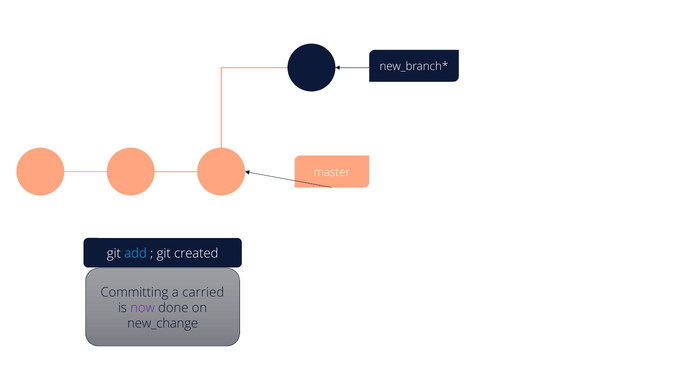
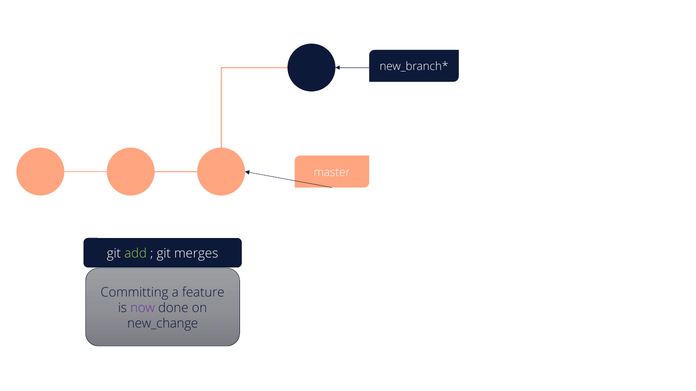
add colour: light blue -> light green
created: created -> merges
carried: carried -> feature
